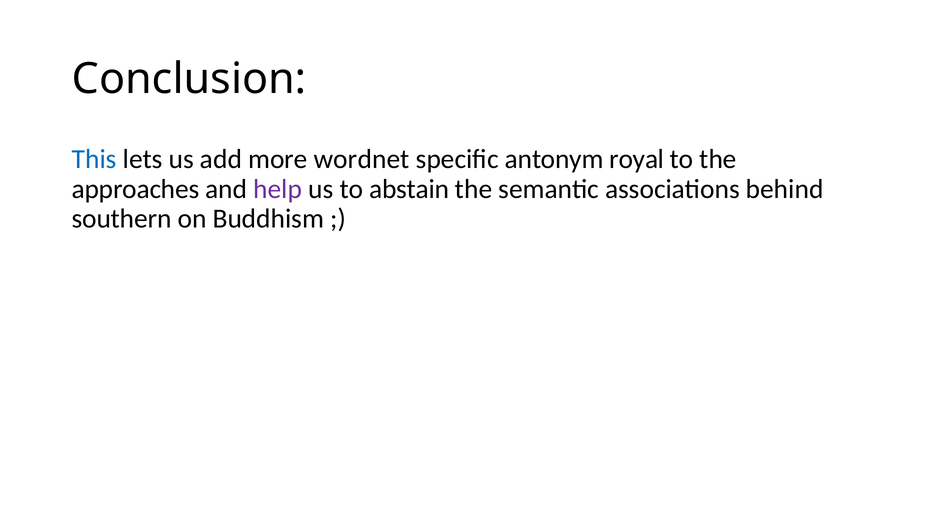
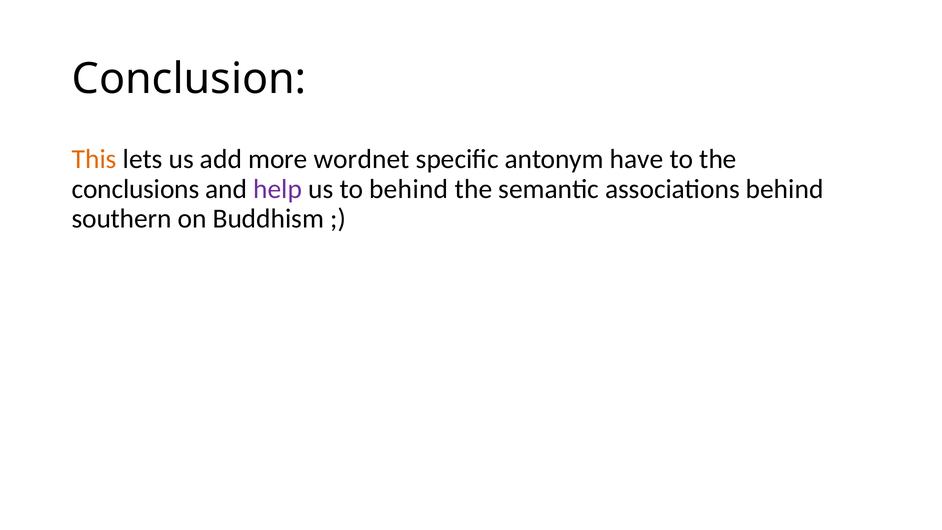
This colour: blue -> orange
royal: royal -> have
approaches: approaches -> conclusions
to abstain: abstain -> behind
